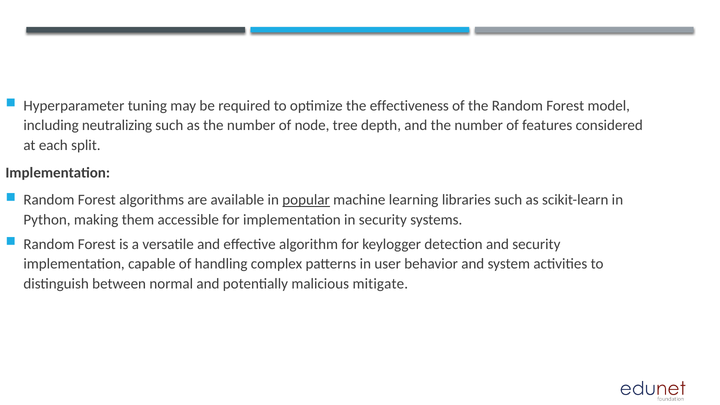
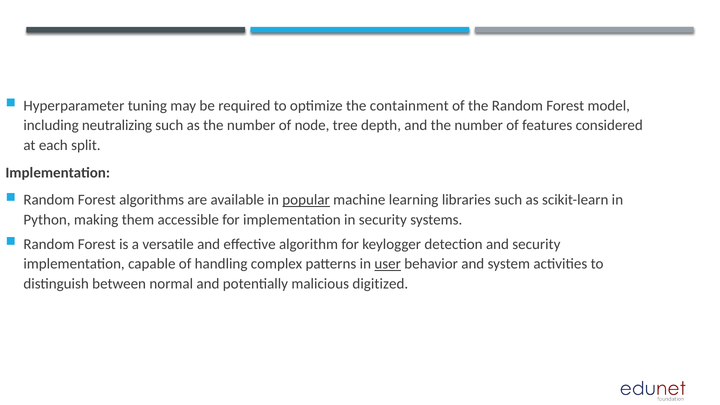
effectiveness: effectiveness -> containment
user underline: none -> present
mitigate: mitigate -> digitized
